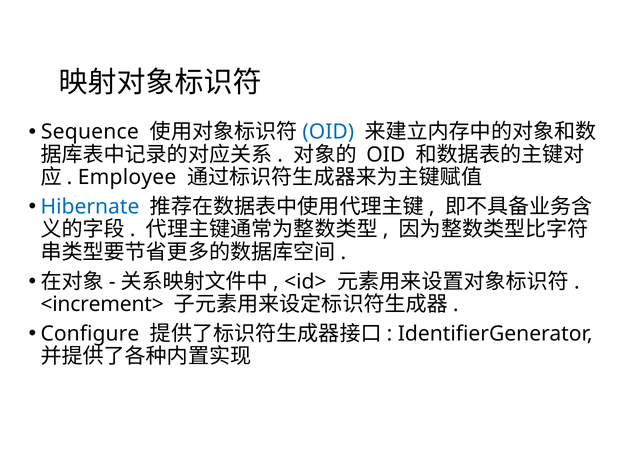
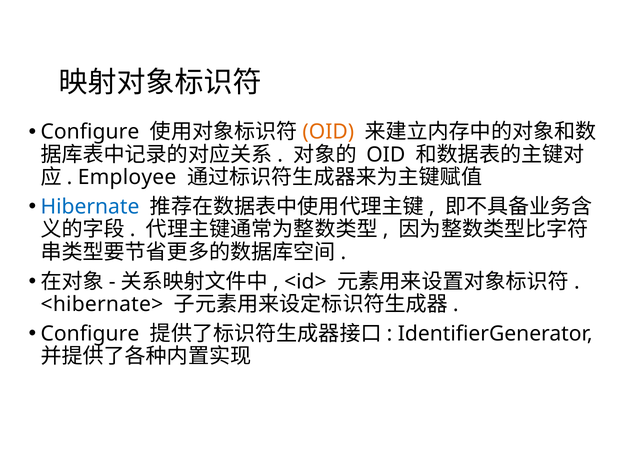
Sequence at (90, 132): Sequence -> Configure
OID at (328, 132) colour: blue -> orange
<increment>: <increment> -> <hibernate>
